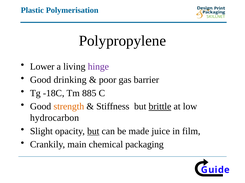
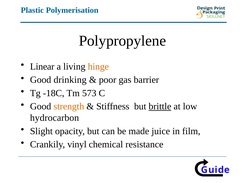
Lower: Lower -> Linear
hinge colour: purple -> orange
885: 885 -> 573
but at (93, 132) underline: present -> none
main: main -> vinyl
packaging: packaging -> resistance
